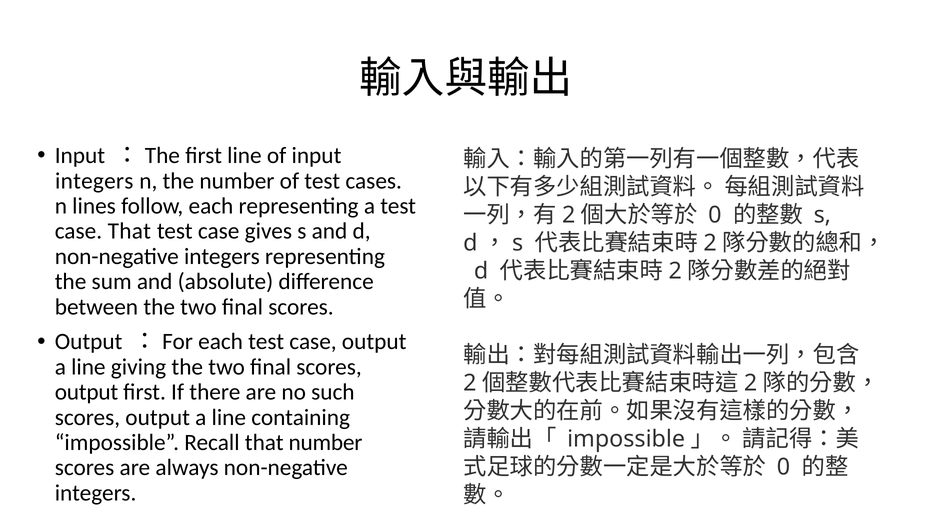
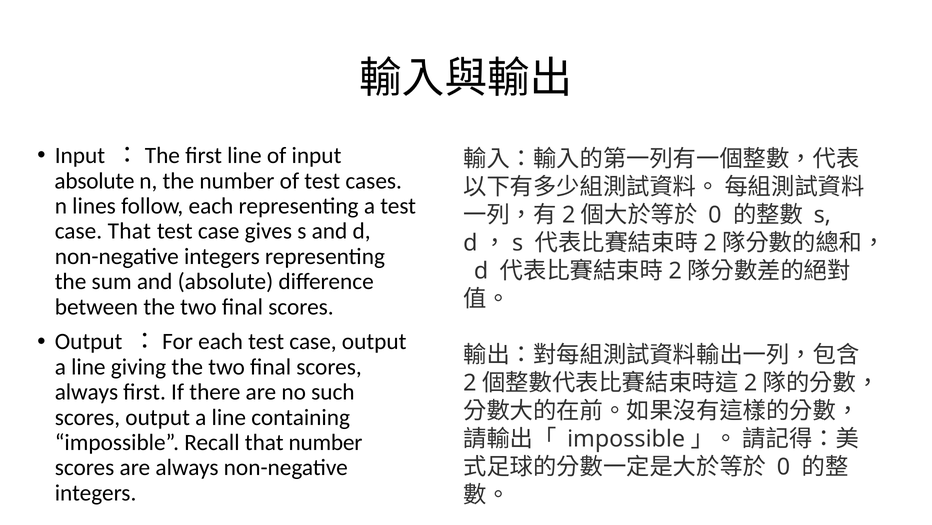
integers at (94, 181): integers -> absolute
output at (87, 392): output -> always
